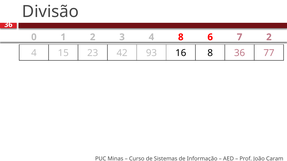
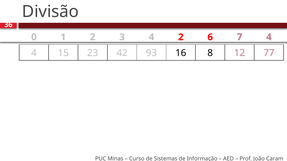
4 8: 8 -> 2
7 2: 2 -> 4
8 36: 36 -> 12
